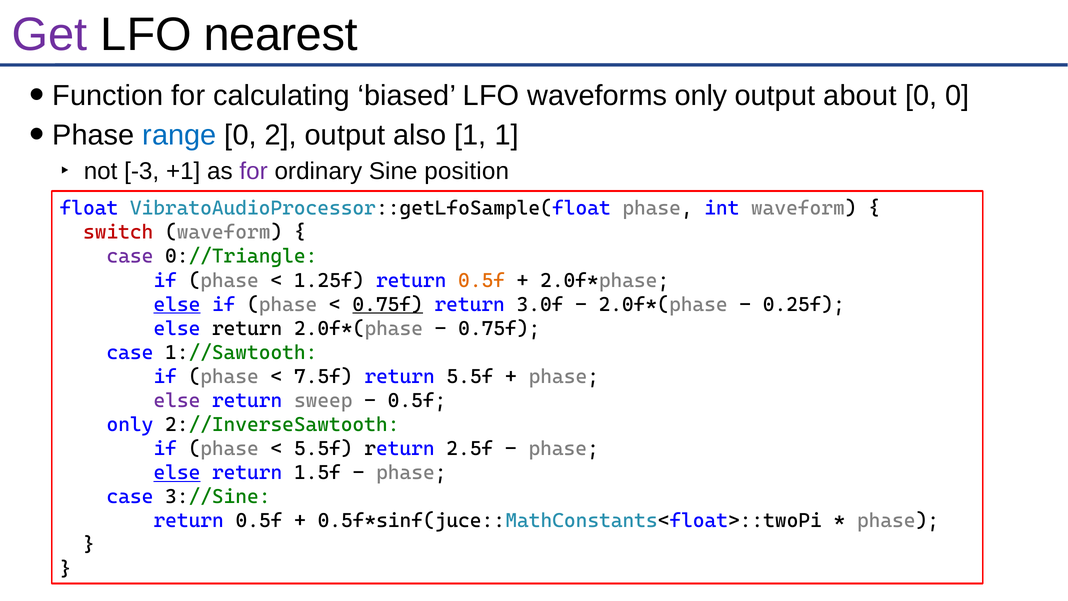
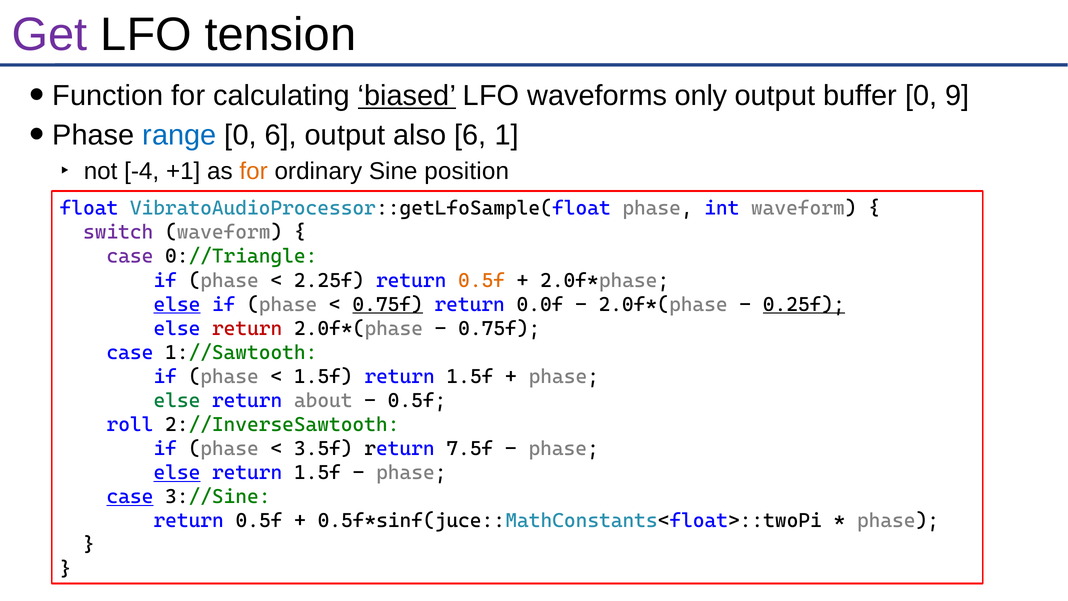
nearest: nearest -> tension
biased underline: none -> present
about: about -> buffer
0 0: 0 -> 9
0 2: 2 -> 6
also 1: 1 -> 6
-3: -3 -> -4
for at (254, 171) colour: purple -> orange
switch colour: red -> purple
1.25f: 1.25f -> 2.25f
3.0f: 3.0f -> 0.0f
0.25f underline: none -> present
return at (247, 328) colour: black -> red
7.5f at (323, 376): 7.5f -> 1.5f
5.5f at (470, 376): 5.5f -> 1.5f
else at (177, 400) colour: purple -> green
sweep: sweep -> about
only at (130, 424): only -> roll
5.5f at (323, 449): 5.5f -> 3.5f
2.5f: 2.5f -> 7.5f
case at (130, 497) underline: none -> present
